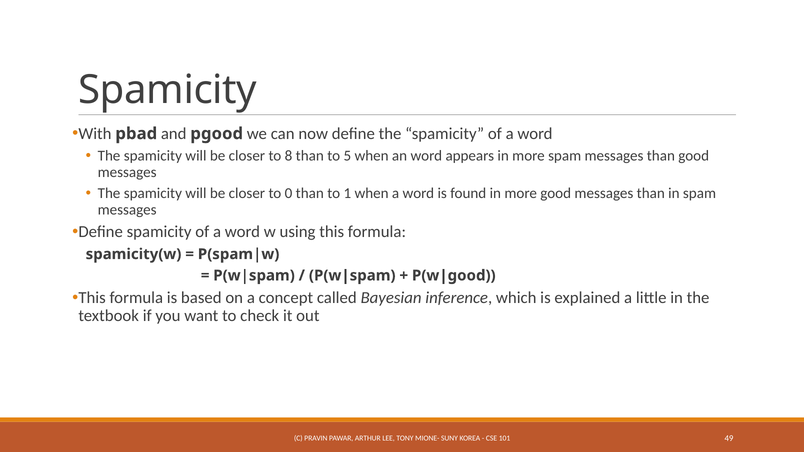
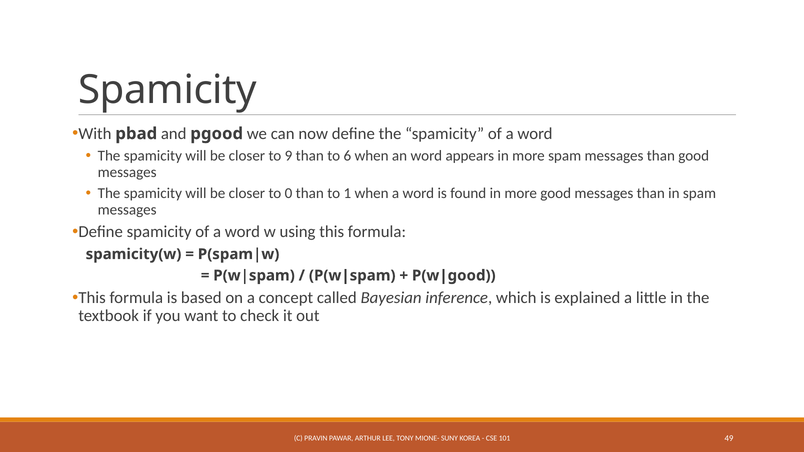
8: 8 -> 9
5: 5 -> 6
